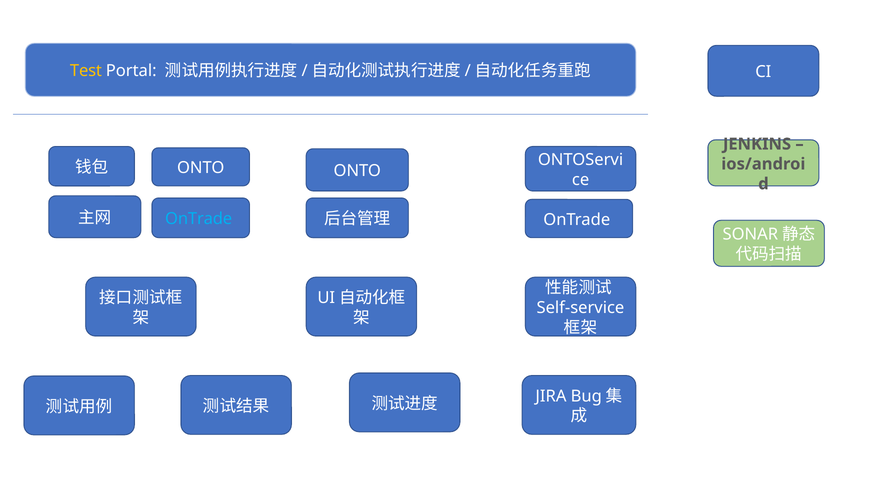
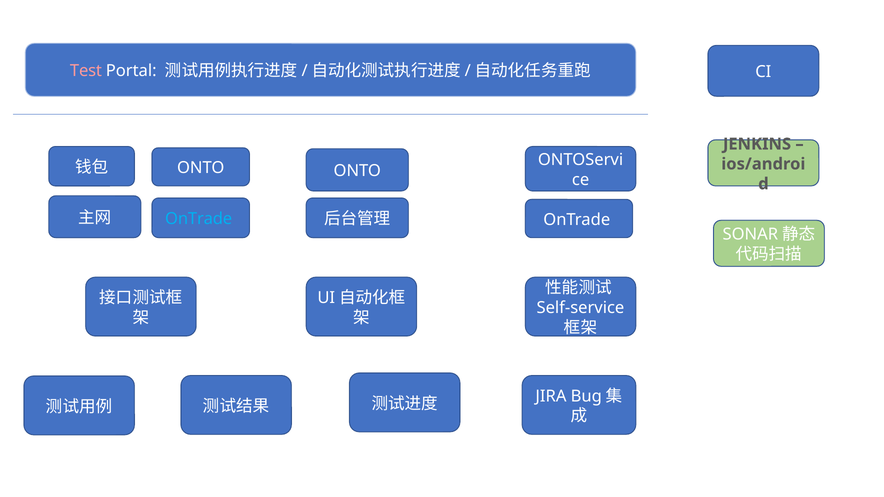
Test colour: yellow -> pink
